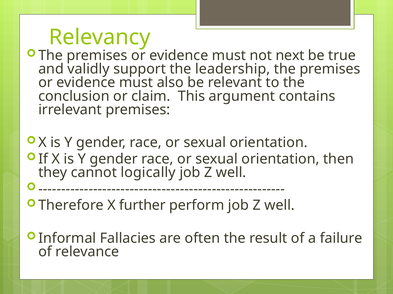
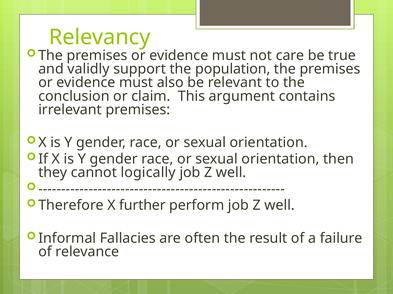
next: next -> care
leadership: leadership -> population
